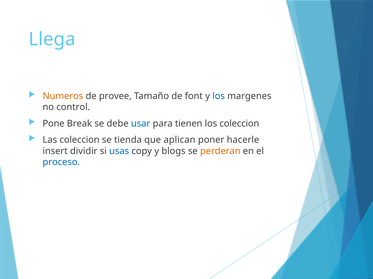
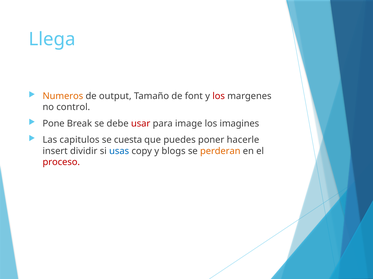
provee: provee -> output
los at (219, 96) colour: blue -> red
usar colour: blue -> red
tienen: tienen -> image
los coleccion: coleccion -> imagines
Las coleccion: coleccion -> capitulos
tienda: tienda -> cuesta
aplican: aplican -> puedes
proceso colour: blue -> red
